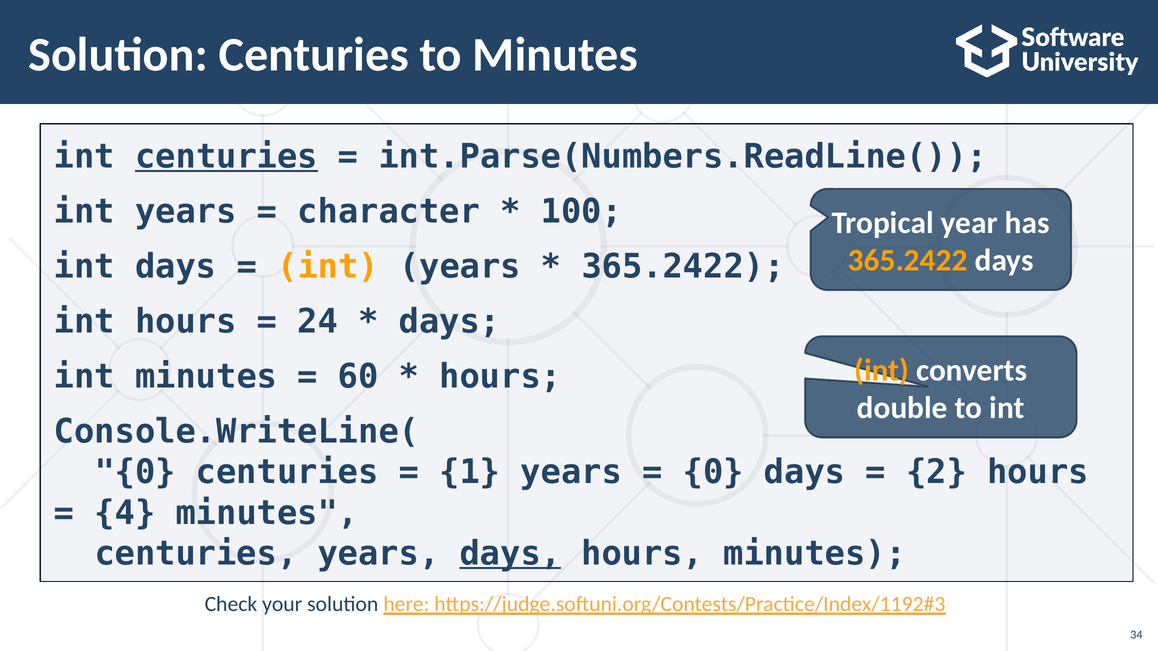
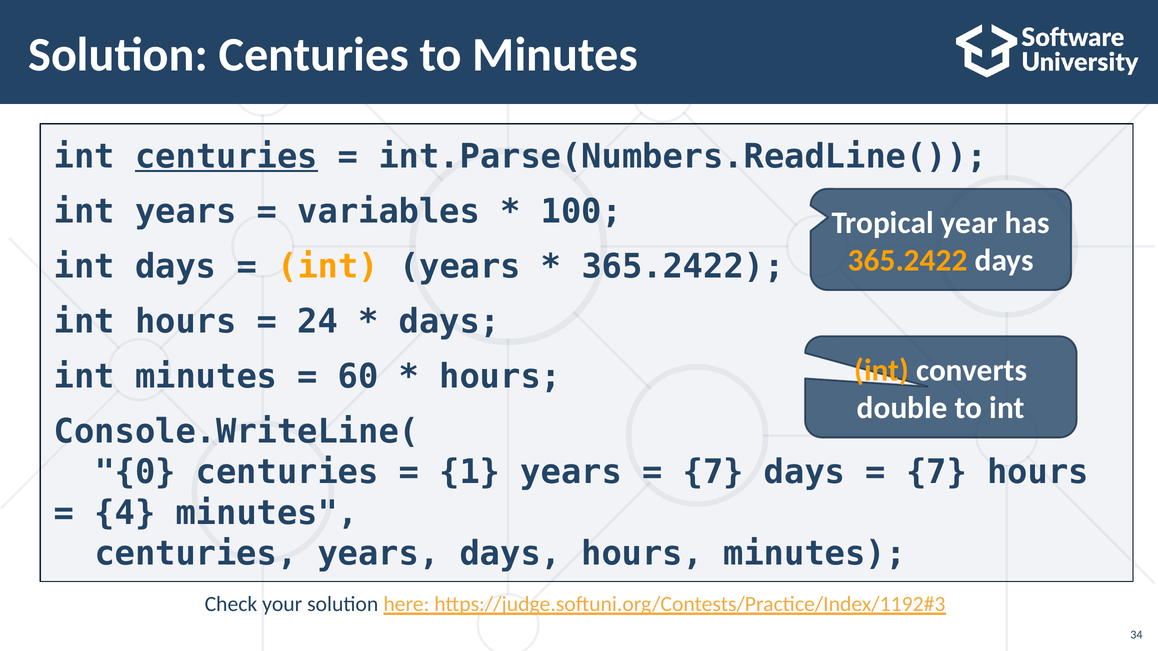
character: character -> variables
0 at (713, 473): 0 -> 7
2 at (936, 473): 2 -> 7
days at (510, 554) underline: present -> none
